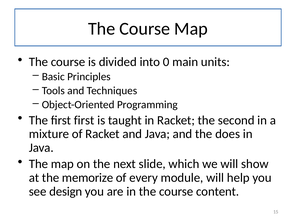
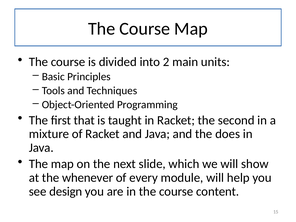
0: 0 -> 2
first first: first -> that
memorize: memorize -> whenever
